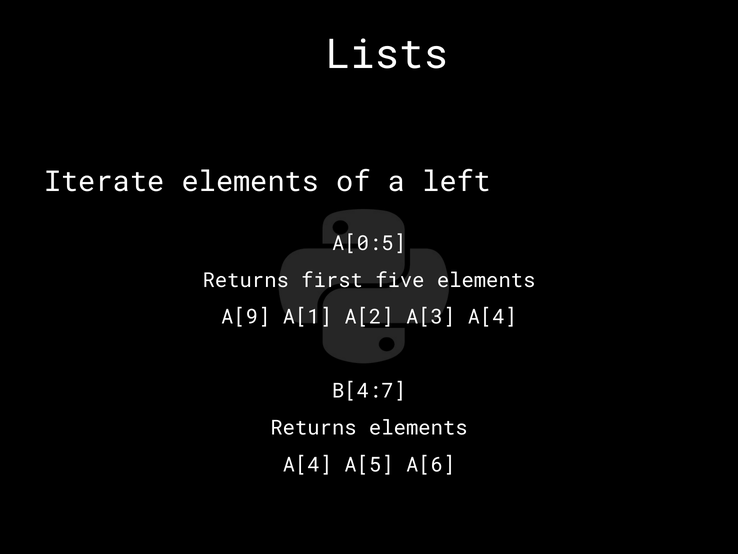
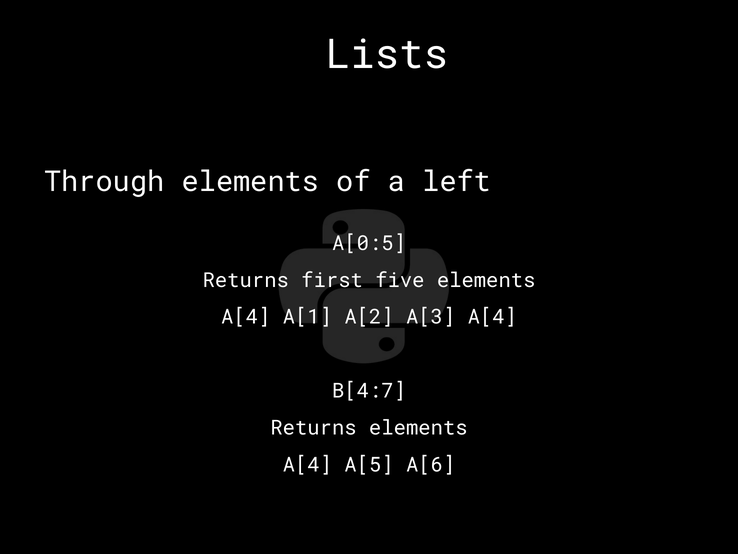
Iterate: Iterate -> Through
A[9 at (246, 317): A[9 -> A[4
